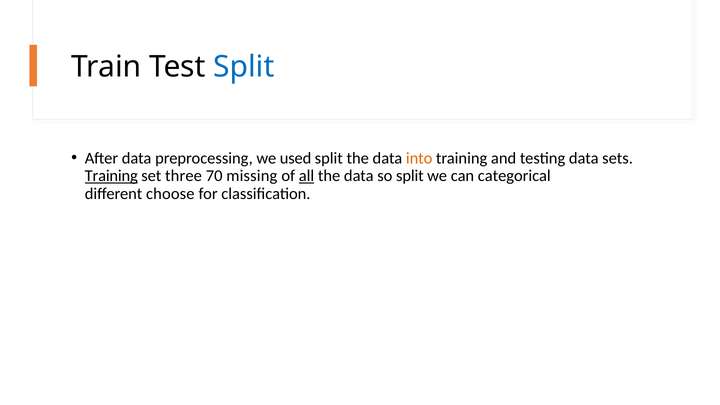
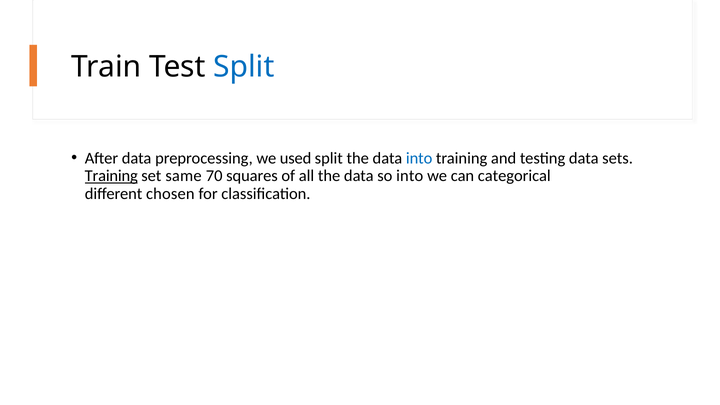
into at (419, 158) colour: orange -> blue
three: three -> same
missing: missing -> squares
all underline: present -> none
so split: split -> into
choose: choose -> chosen
